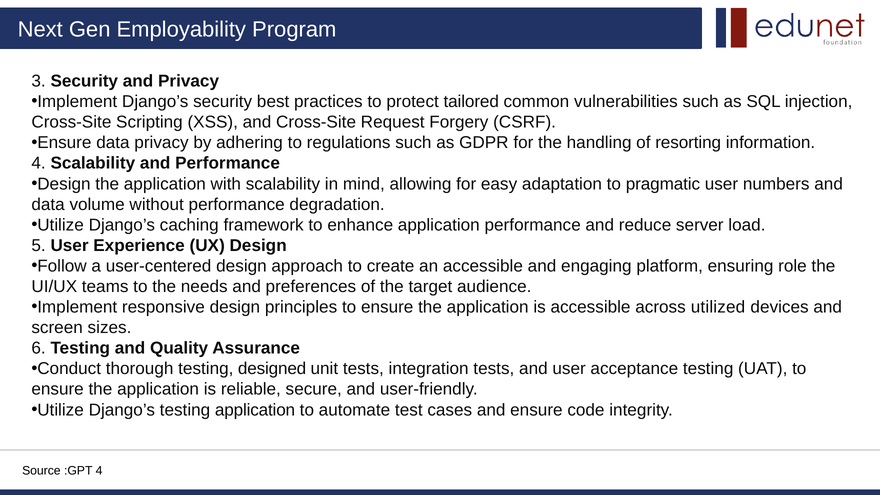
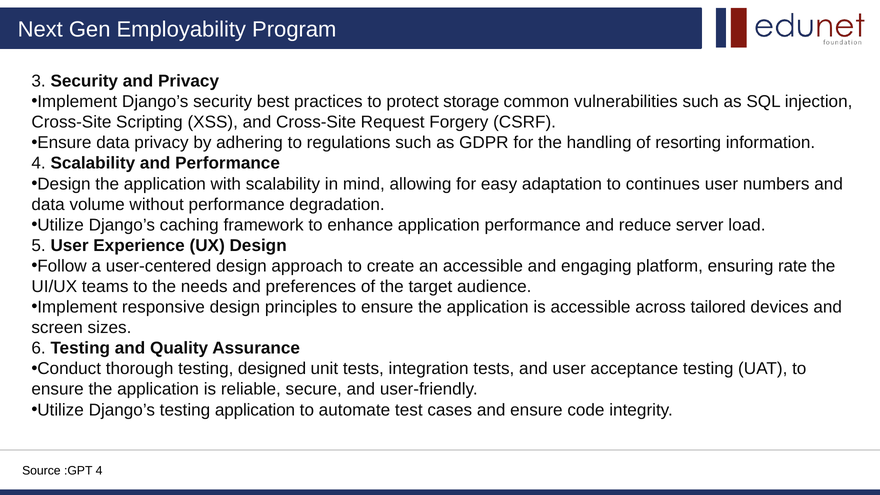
tailored: tailored -> storage
pragmatic: pragmatic -> continues
role: role -> rate
utilized: utilized -> tailored
